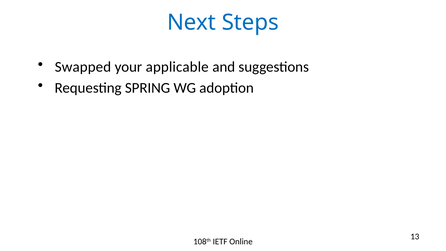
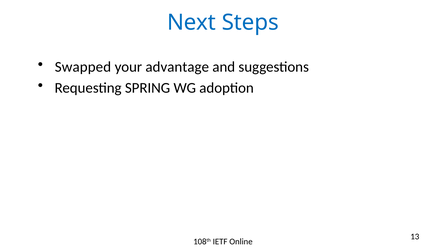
applicable: applicable -> advantage
